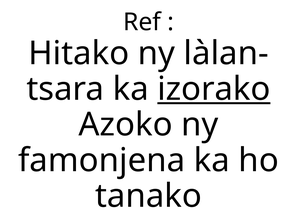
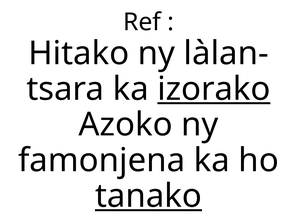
tanako underline: none -> present
